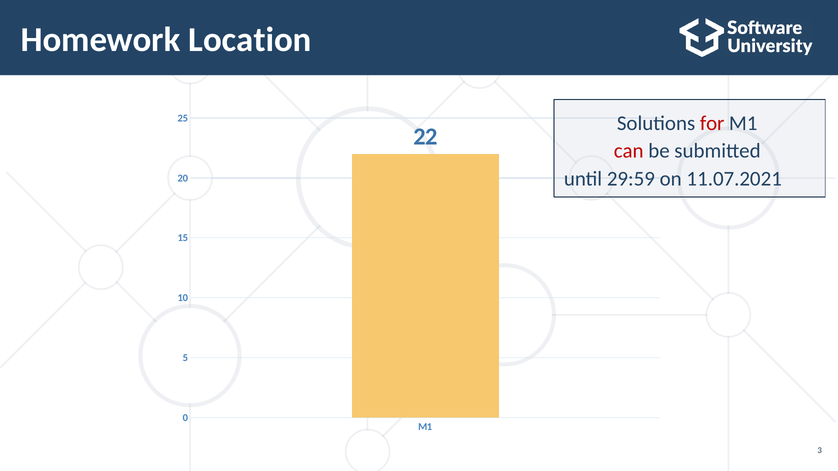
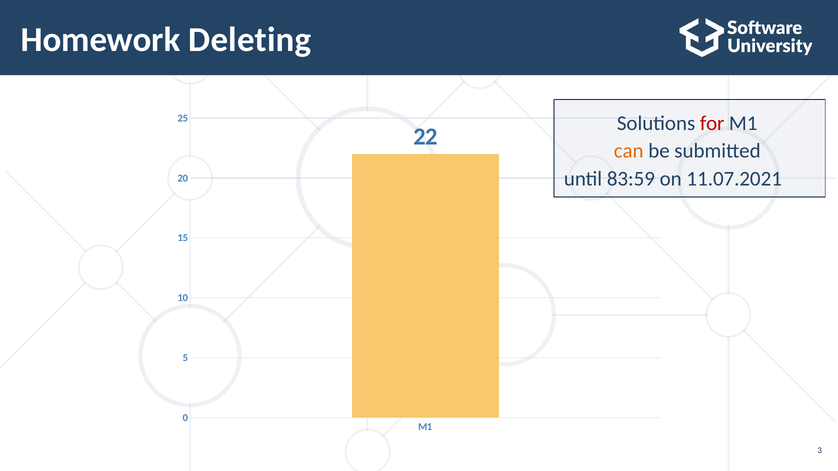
Location: Location -> Deleting
can colour: red -> orange
29:59: 29:59 -> 83:59
